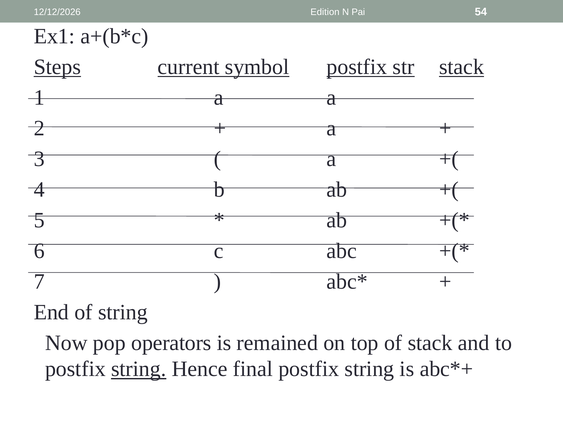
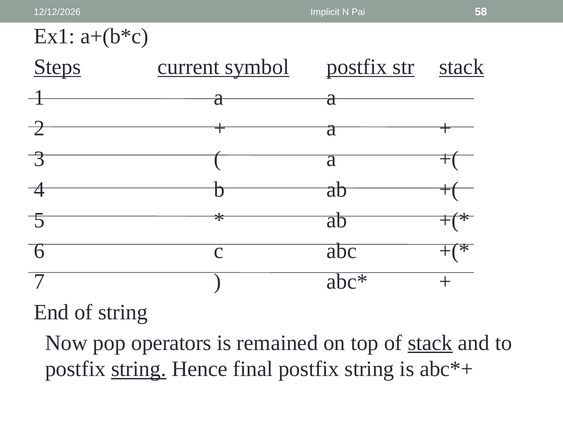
Edition: Edition -> Implicit
54: 54 -> 58
stack at (430, 342) underline: none -> present
